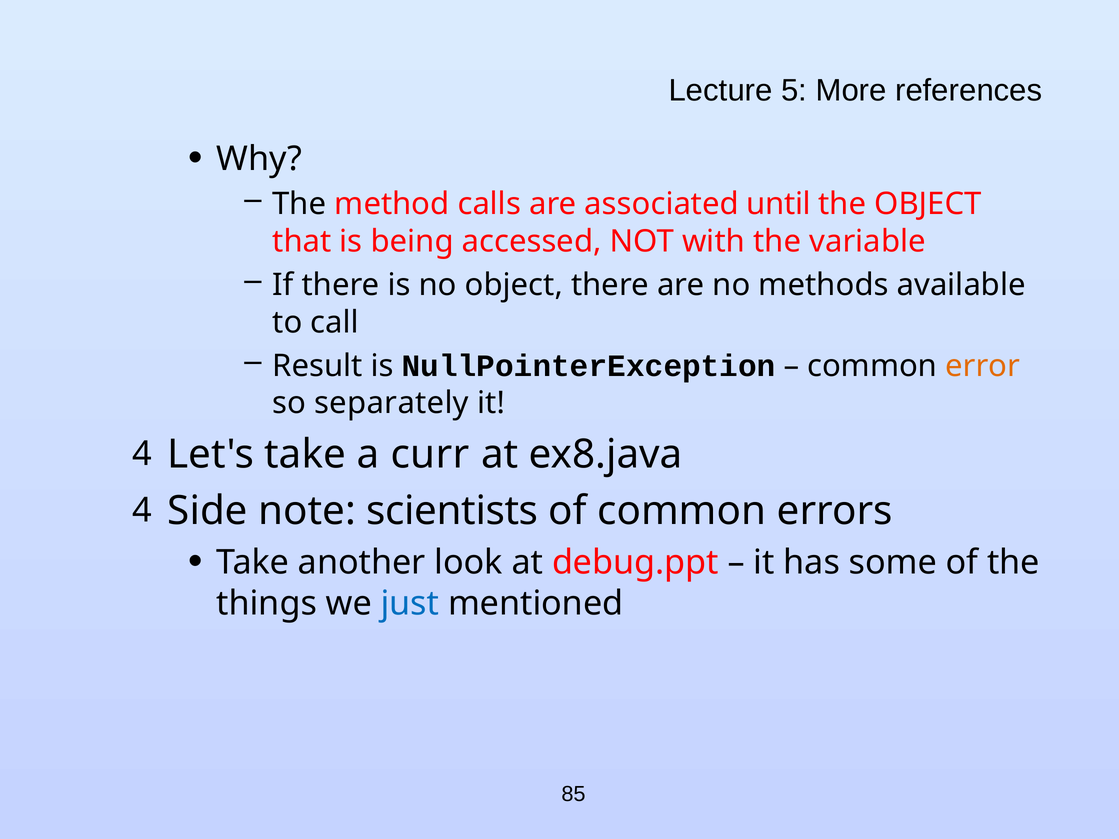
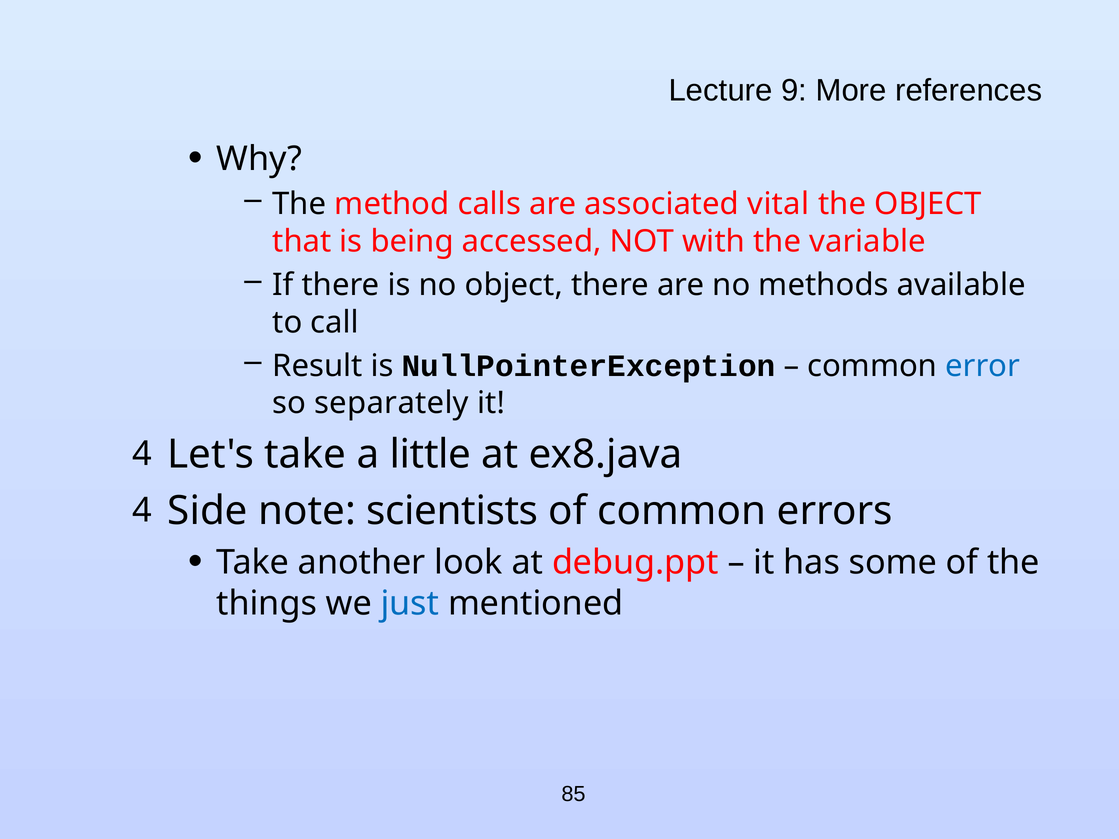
5: 5 -> 9
until: until -> vital
error colour: orange -> blue
curr: curr -> little
